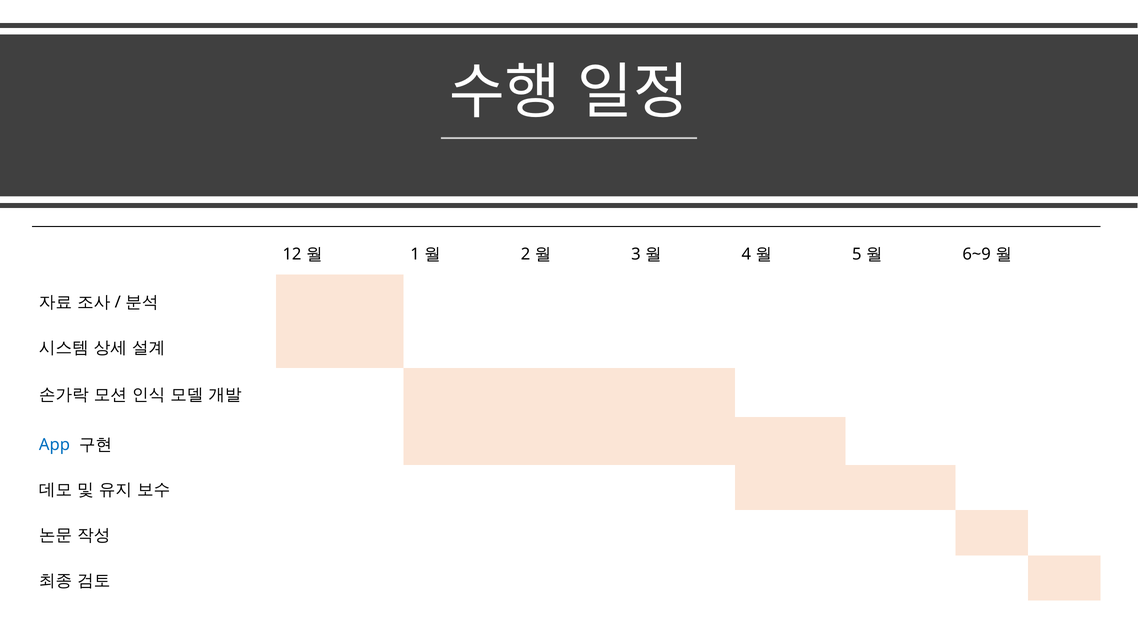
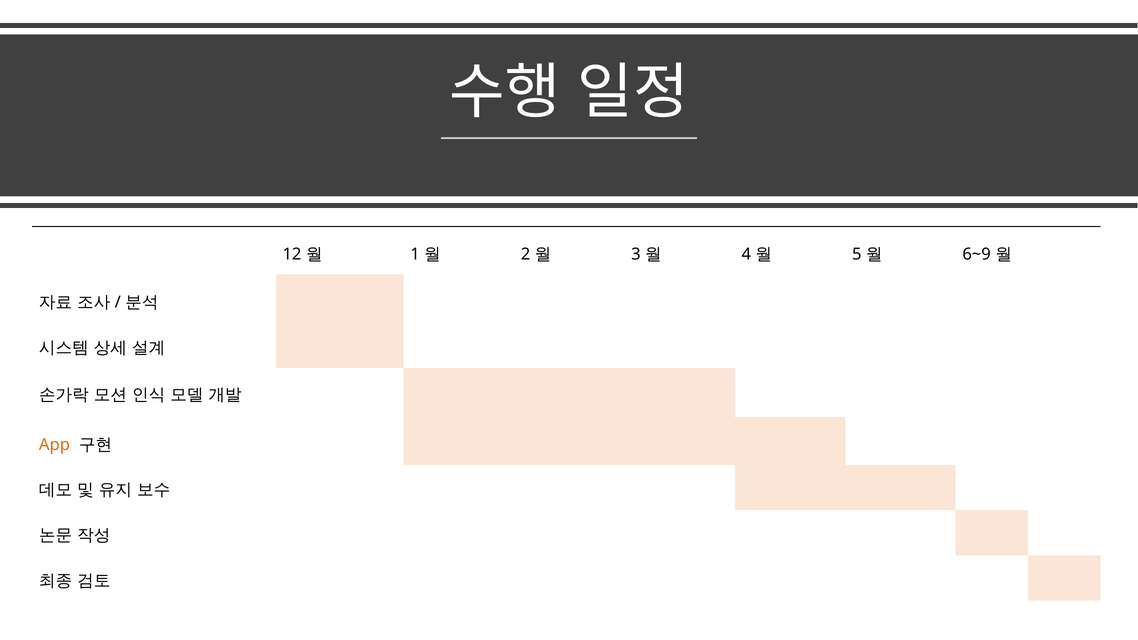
App colour: blue -> orange
